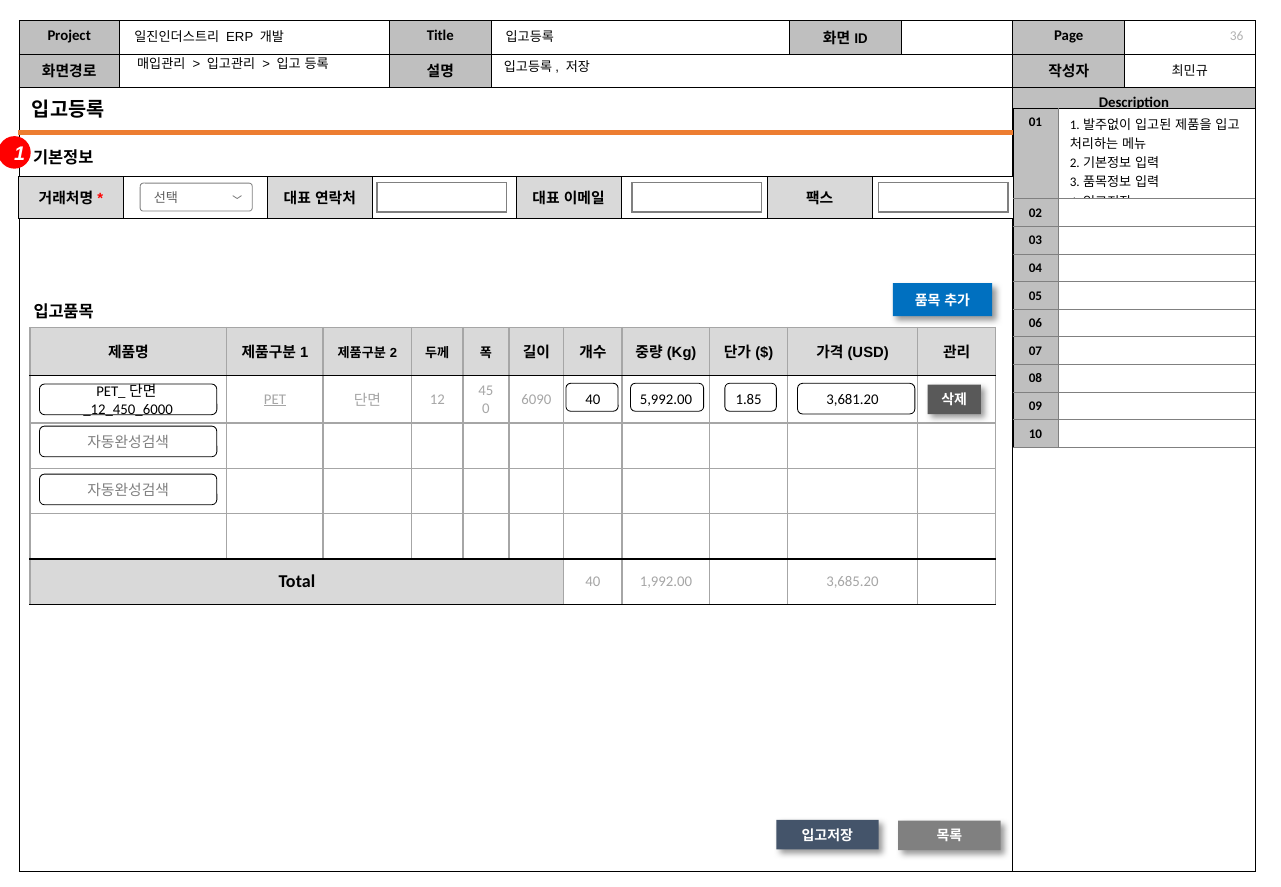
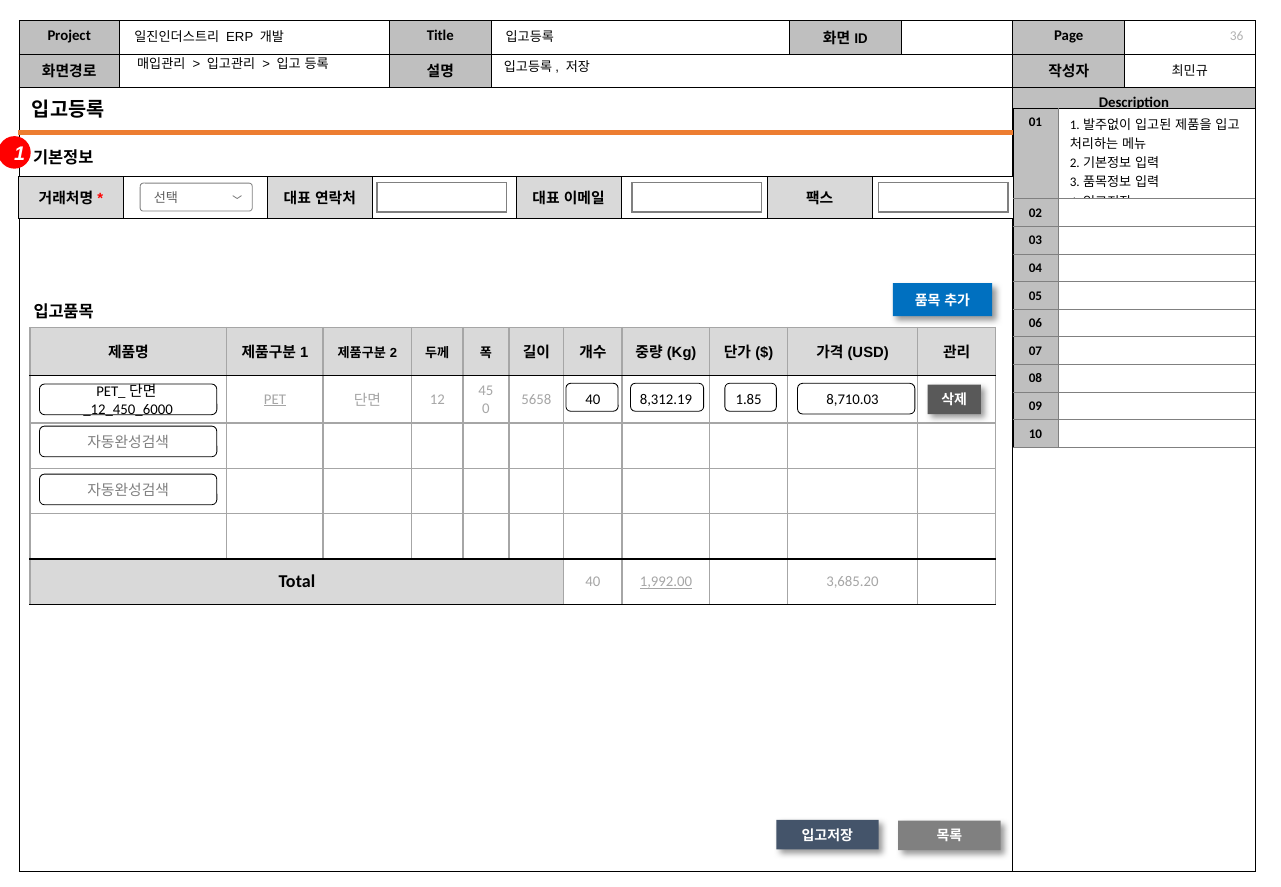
6090: 6090 -> 5658
5,992.00: 5,992.00 -> 8,312.19
3,681.20: 3,681.20 -> 8,710.03
1,992.00 underline: none -> present
